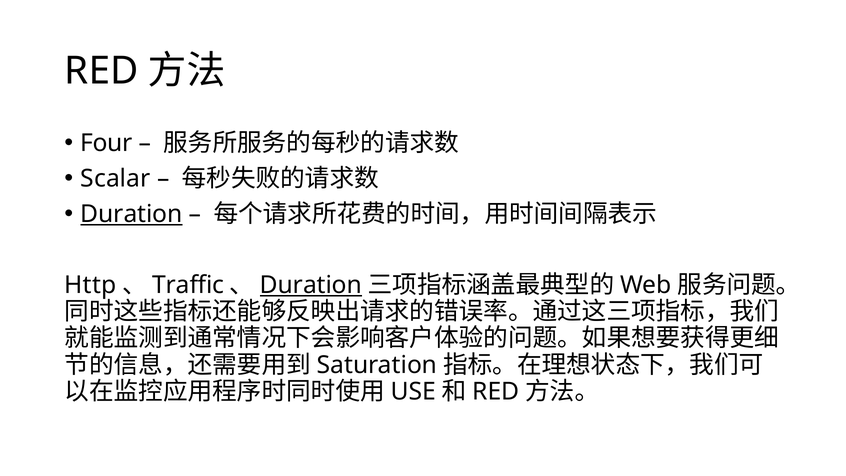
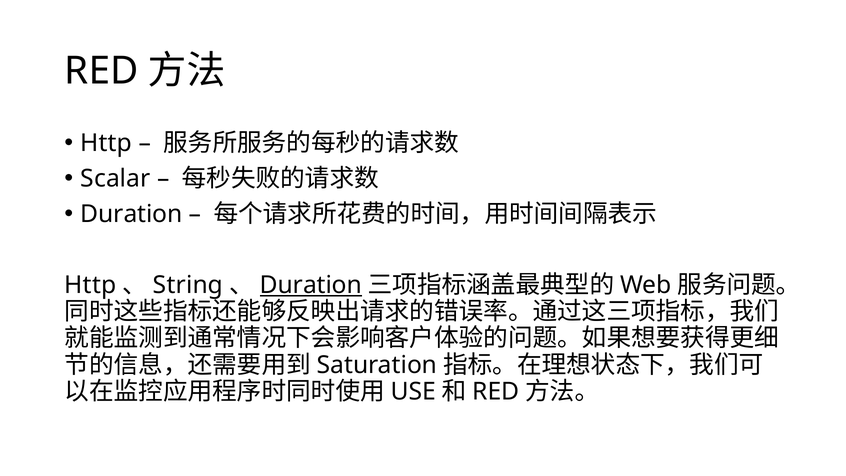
Four at (106, 143): Four -> Http
Duration at (131, 214) underline: present -> none
Traffic: Traffic -> String
